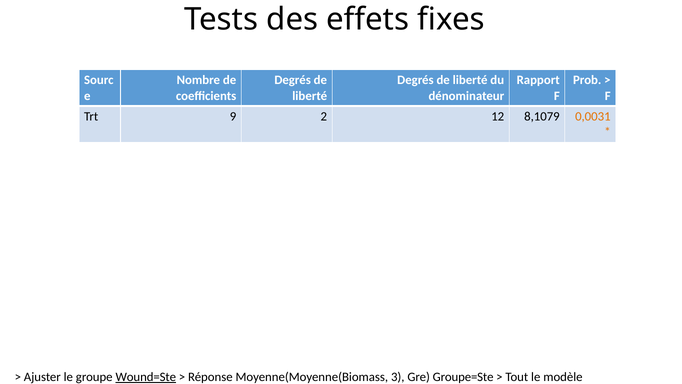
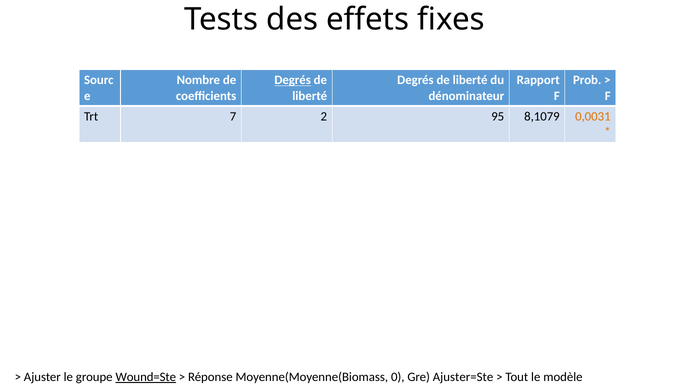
Degrés at (293, 80) underline: none -> present
9: 9 -> 7
12: 12 -> 95
3: 3 -> 0
Groupe=Ste: Groupe=Ste -> Ajuster=Ste
